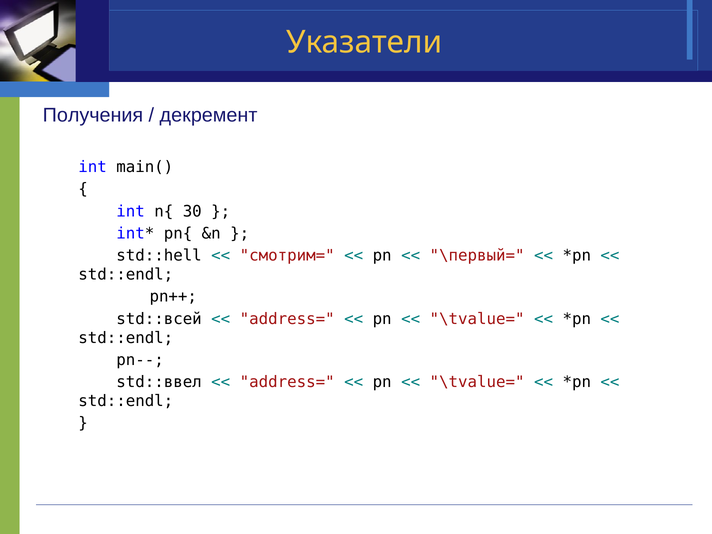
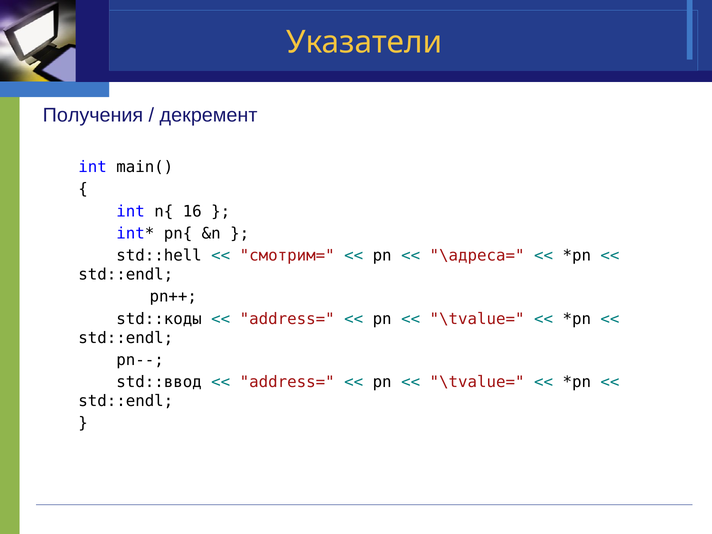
30: 30 -> 16
\первый=: \первый= -> \адреса=
std::всей: std::всей -> std::коды
std::ввел: std::ввел -> std::ввод
